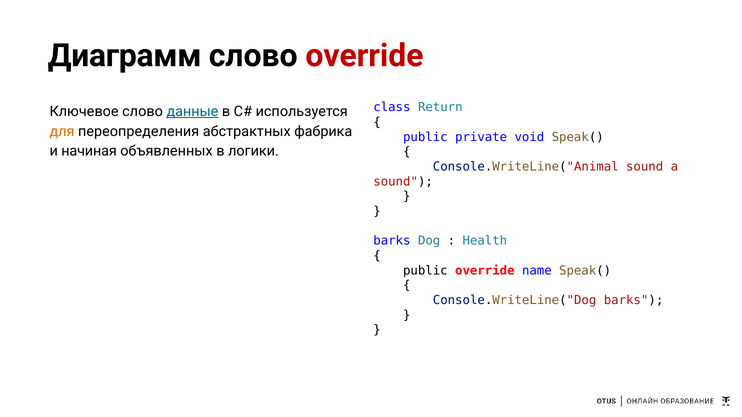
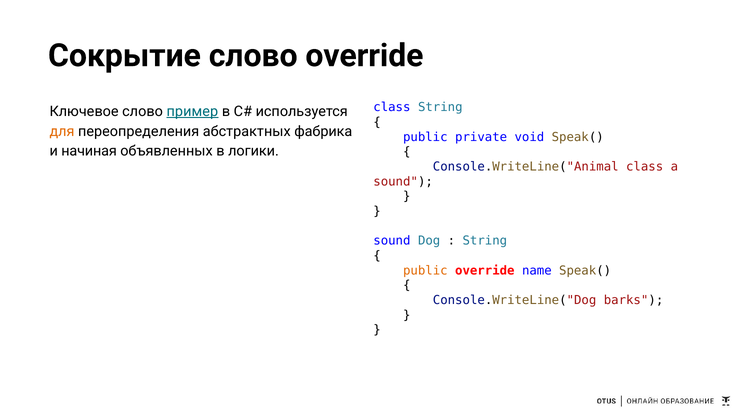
Диаграмм: Диаграмм -> Сокрытие
override at (364, 56) colour: red -> black
class Return: Return -> String
данные: данные -> пример
Console.WriteLine("Animal sound: sound -> class
barks at (392, 241): barks -> sound
Health at (485, 241): Health -> String
public at (425, 271) colour: black -> orange
